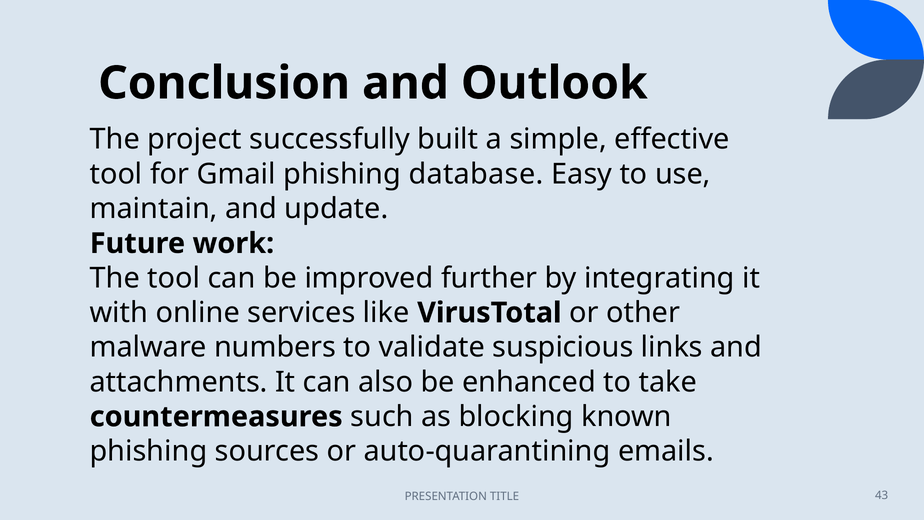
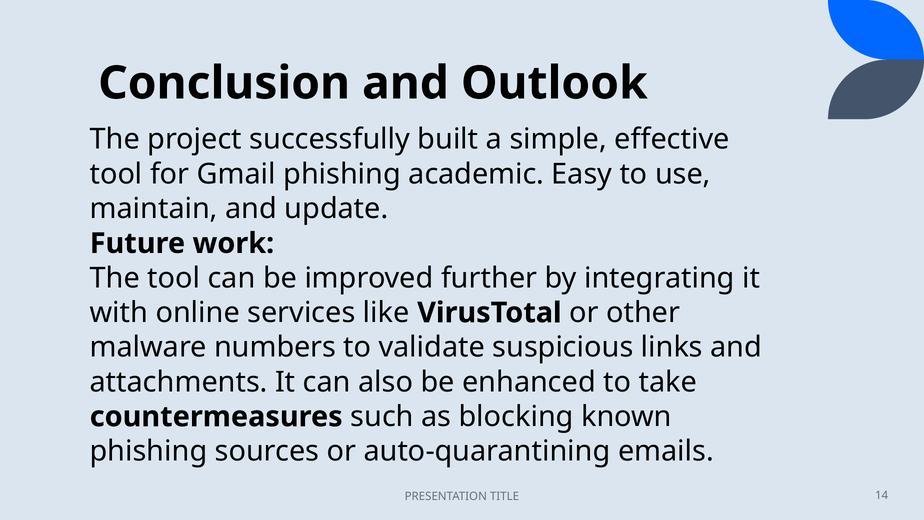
database: database -> academic
43: 43 -> 14
